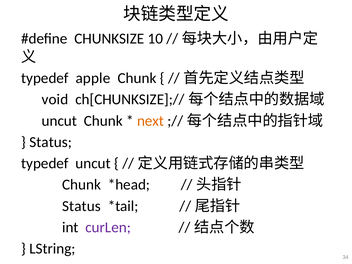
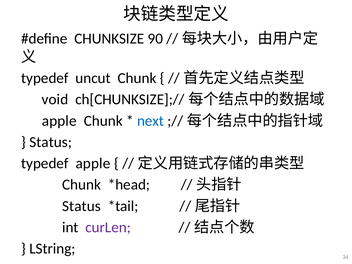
10: 10 -> 90
apple: apple -> uncut
uncut at (59, 121): uncut -> apple
next colour: orange -> blue
typedef uncut: uncut -> apple
